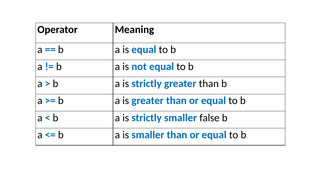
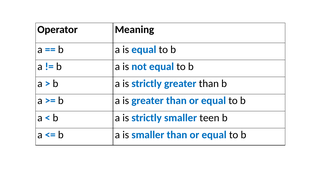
false: false -> teen
